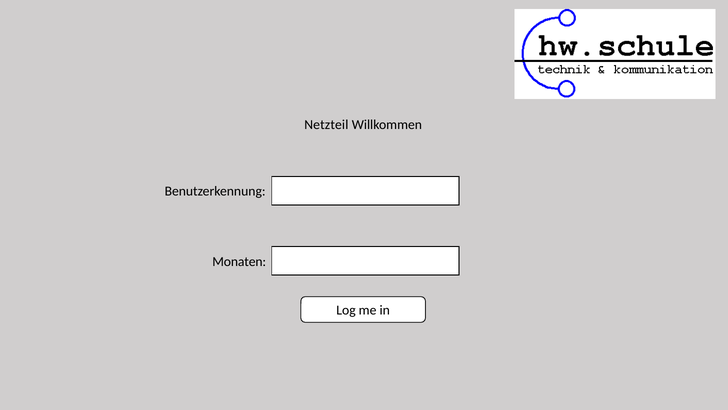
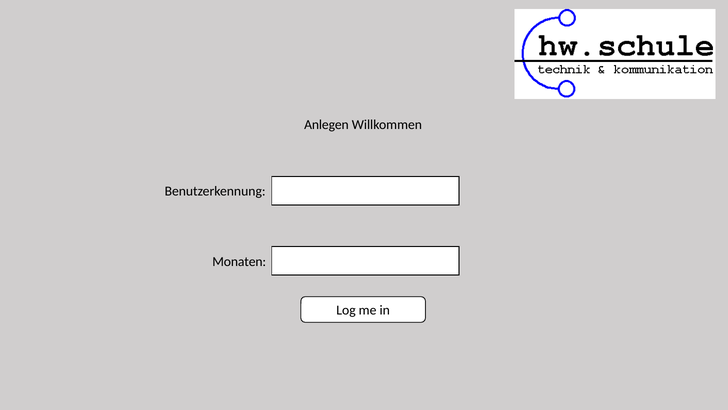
Netzteil: Netzteil -> Anlegen
